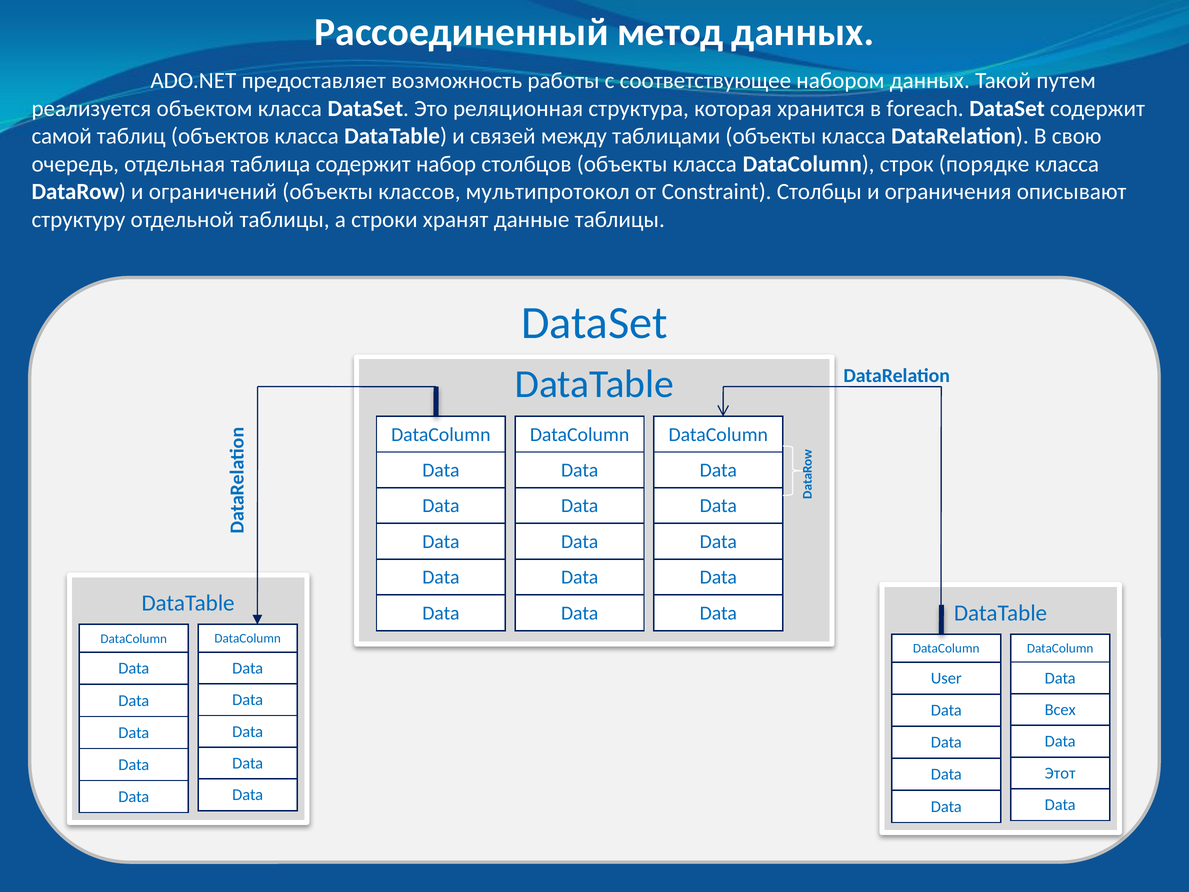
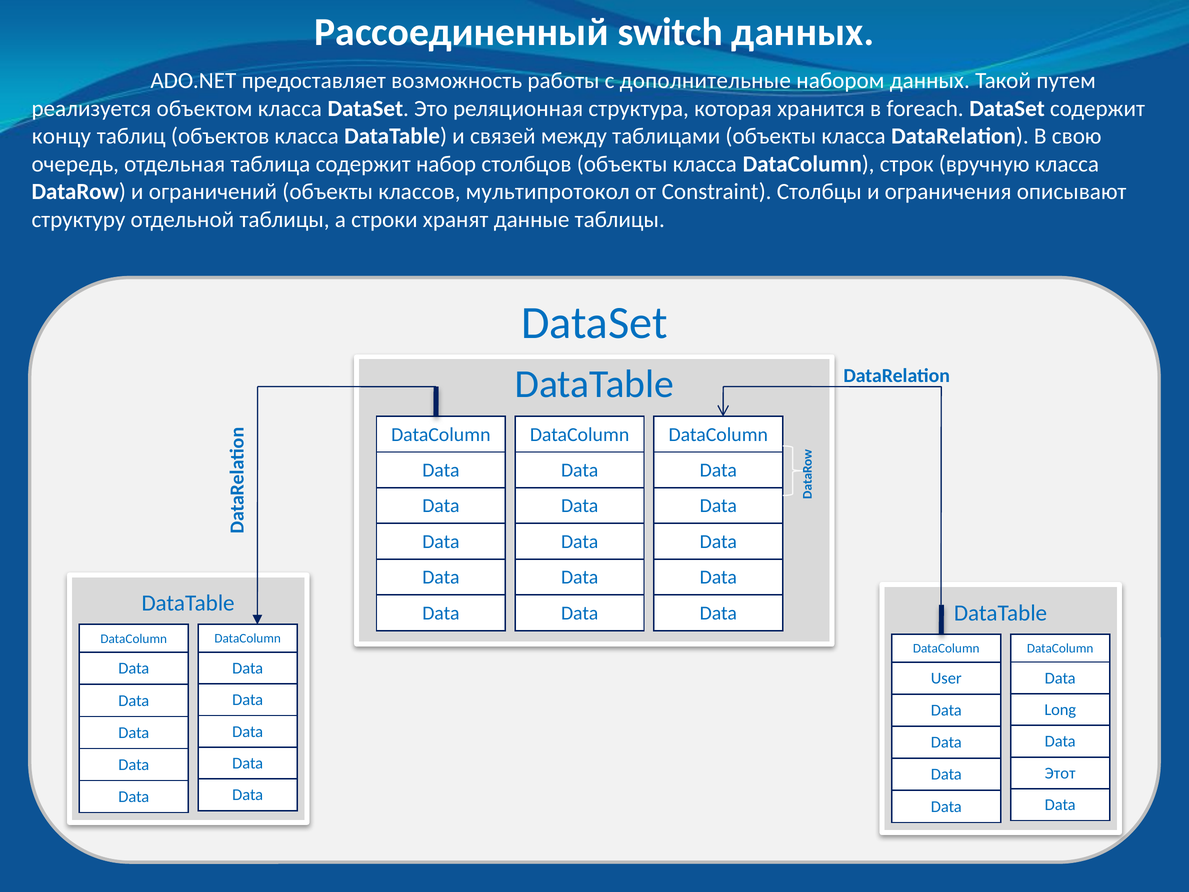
метод: метод -> switch
соответствующее: соответствующее -> дополнительные
самой: самой -> концу
порядке: порядке -> вручную
Всех: Всех -> Long
